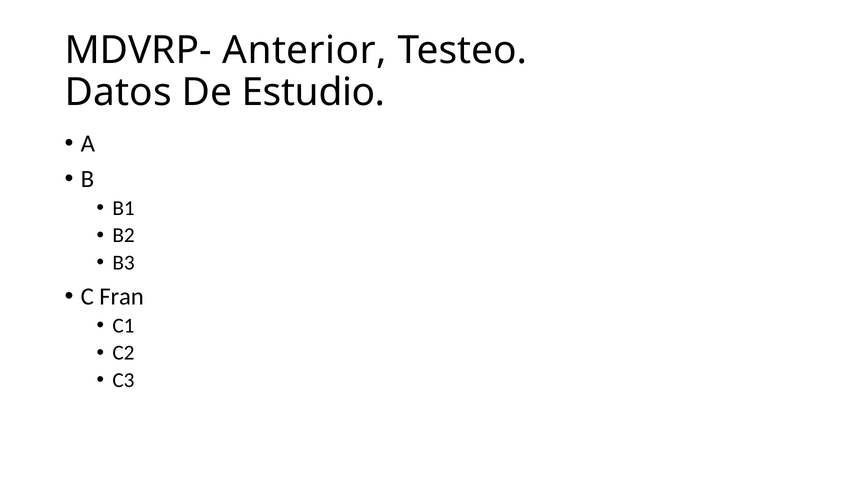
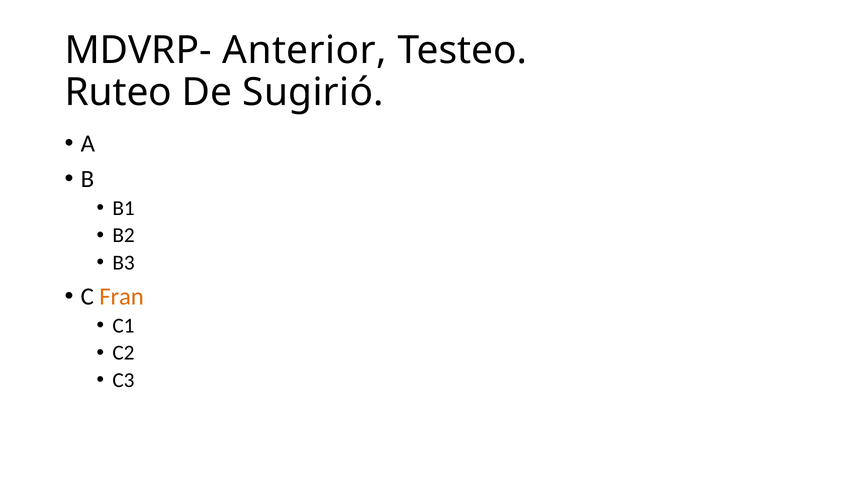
Datos: Datos -> Ruteo
Estudio: Estudio -> Sugirió
Fran colour: black -> orange
